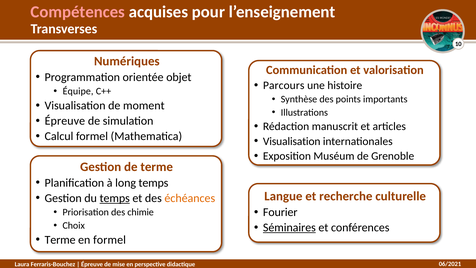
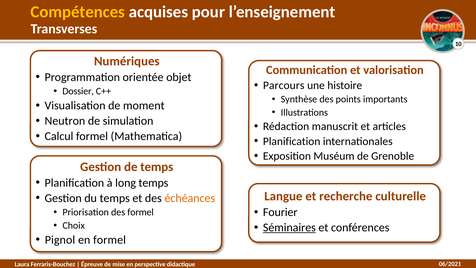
Compétences colour: pink -> yellow
Équipe: Équipe -> Dossier
Épreuve at (65, 121): Épreuve -> Neutron
Visualisation at (292, 141): Visualisation -> Planification
de terme: terme -> temps
temps at (115, 198) underline: present -> none
des chimie: chimie -> formel
Terme at (60, 240): Terme -> Pignol
